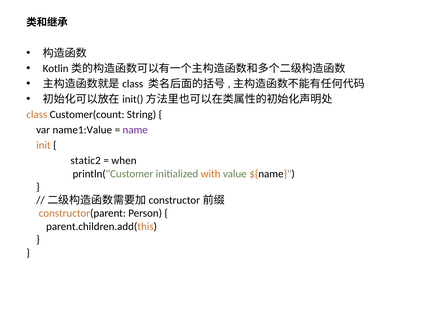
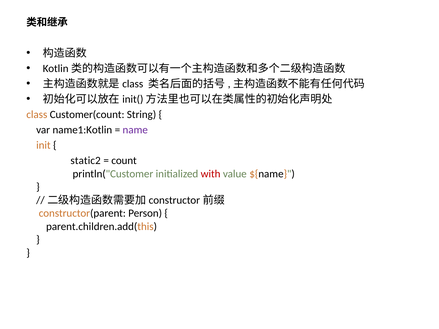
name1:Value: name1:Value -> name1:Kotlin
when: when -> count
with colour: orange -> red
